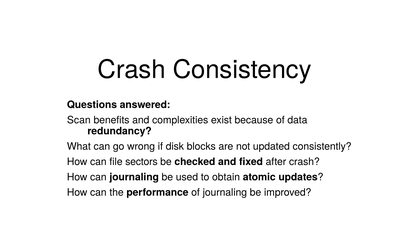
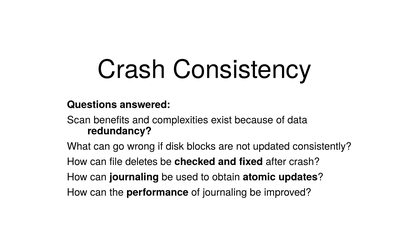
sectors: sectors -> deletes
